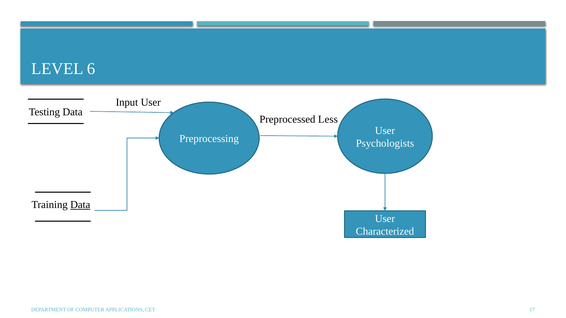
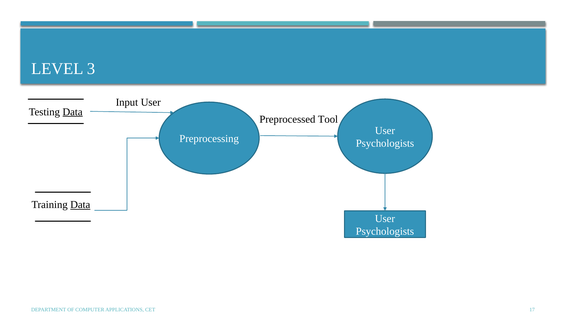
6: 6 -> 3
Data at (73, 112) underline: none -> present
Less: Less -> Tool
Characterized at (385, 232): Characterized -> Psychologists
